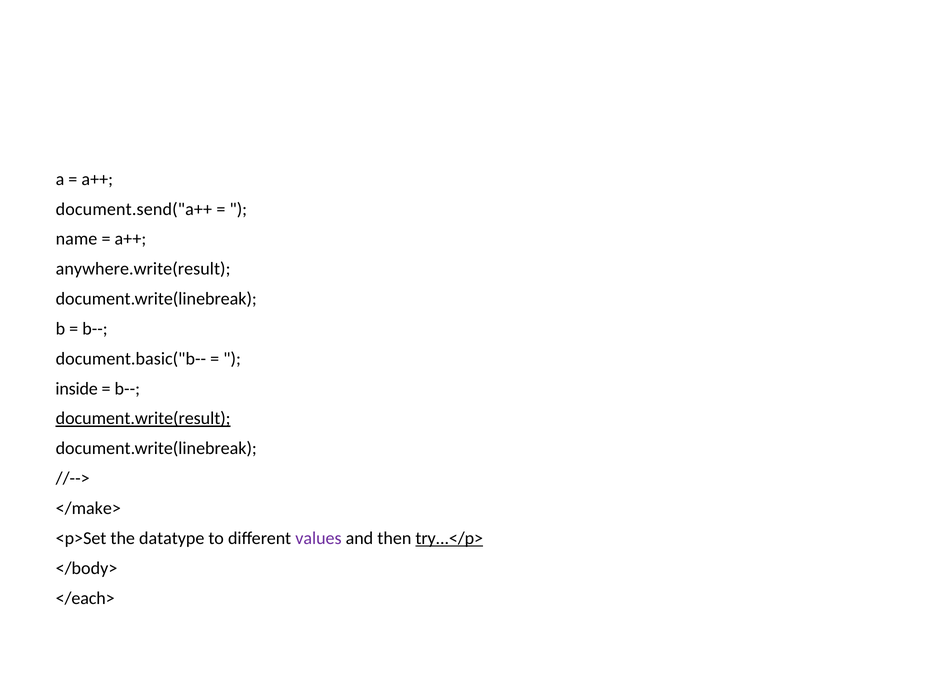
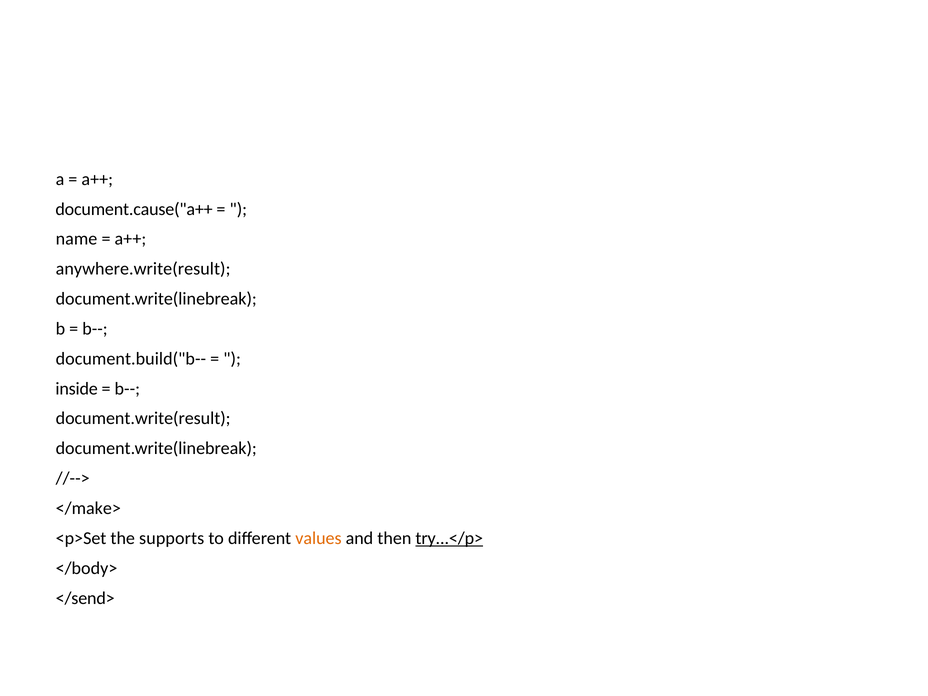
document.send("a++: document.send("a++ -> document.cause("a++
document.basic("b--: document.basic("b-- -> document.build("b--
document.write(result underline: present -> none
datatype: datatype -> supports
values colour: purple -> orange
</each>: </each> -> </send>
